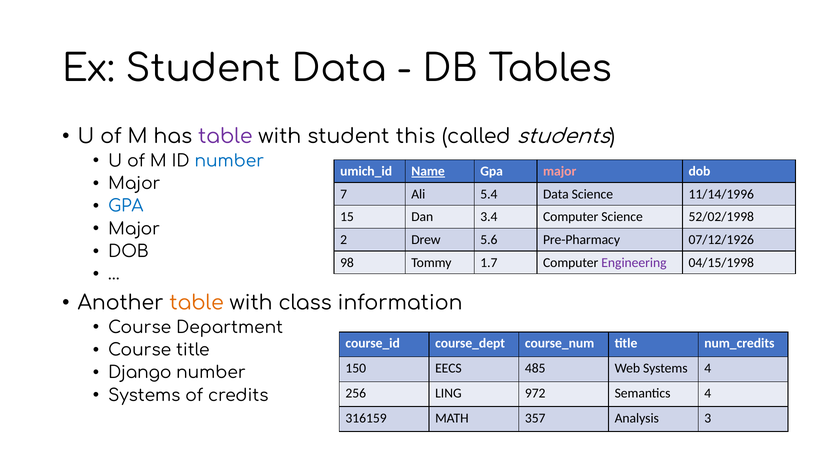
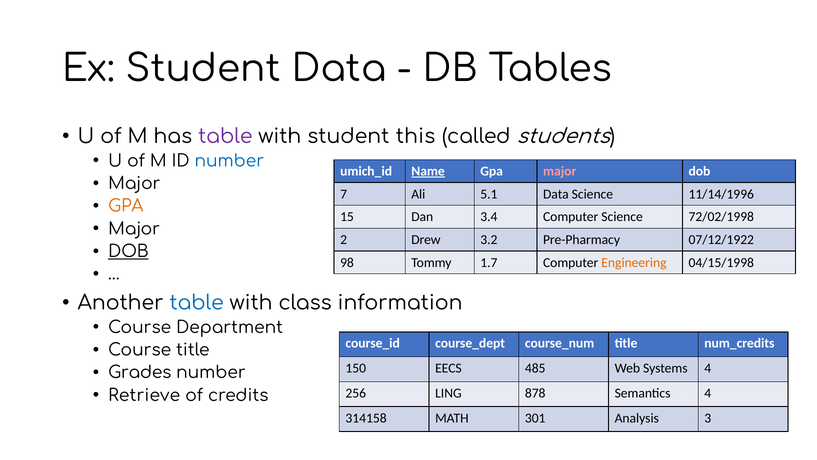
5.4: 5.4 -> 5.1
GPA at (126, 206) colour: blue -> orange
52/02/1998: 52/02/1998 -> 72/02/1998
5.6: 5.6 -> 3.2
07/12/1926: 07/12/1926 -> 07/12/1922
DOB at (128, 251) underline: none -> present
Engineering colour: purple -> orange
table at (197, 303) colour: orange -> blue
Django: Django -> Grades
Systems at (144, 395): Systems -> Retrieve
972: 972 -> 878
316159: 316159 -> 314158
357: 357 -> 301
